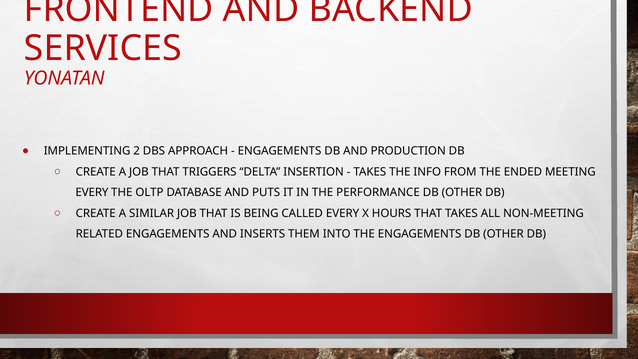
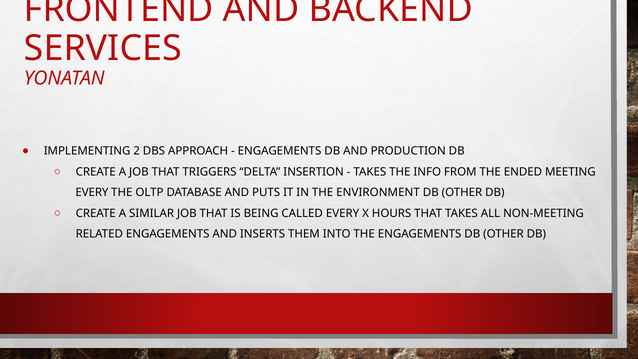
PERFORMANCE: PERFORMANCE -> ENVIRONMENT
